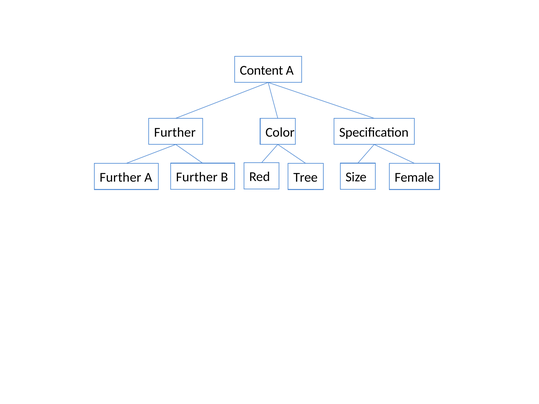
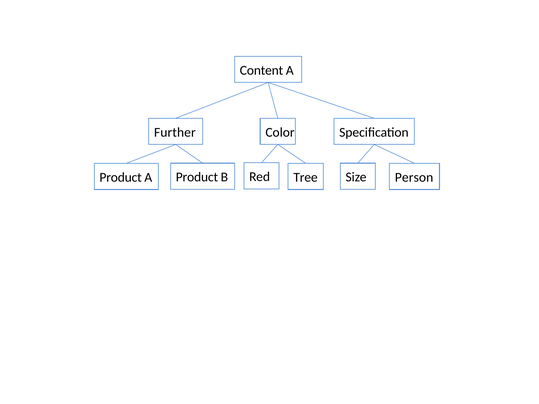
Further at (120, 177): Further -> Product
Further at (197, 177): Further -> Product
Female: Female -> Person
